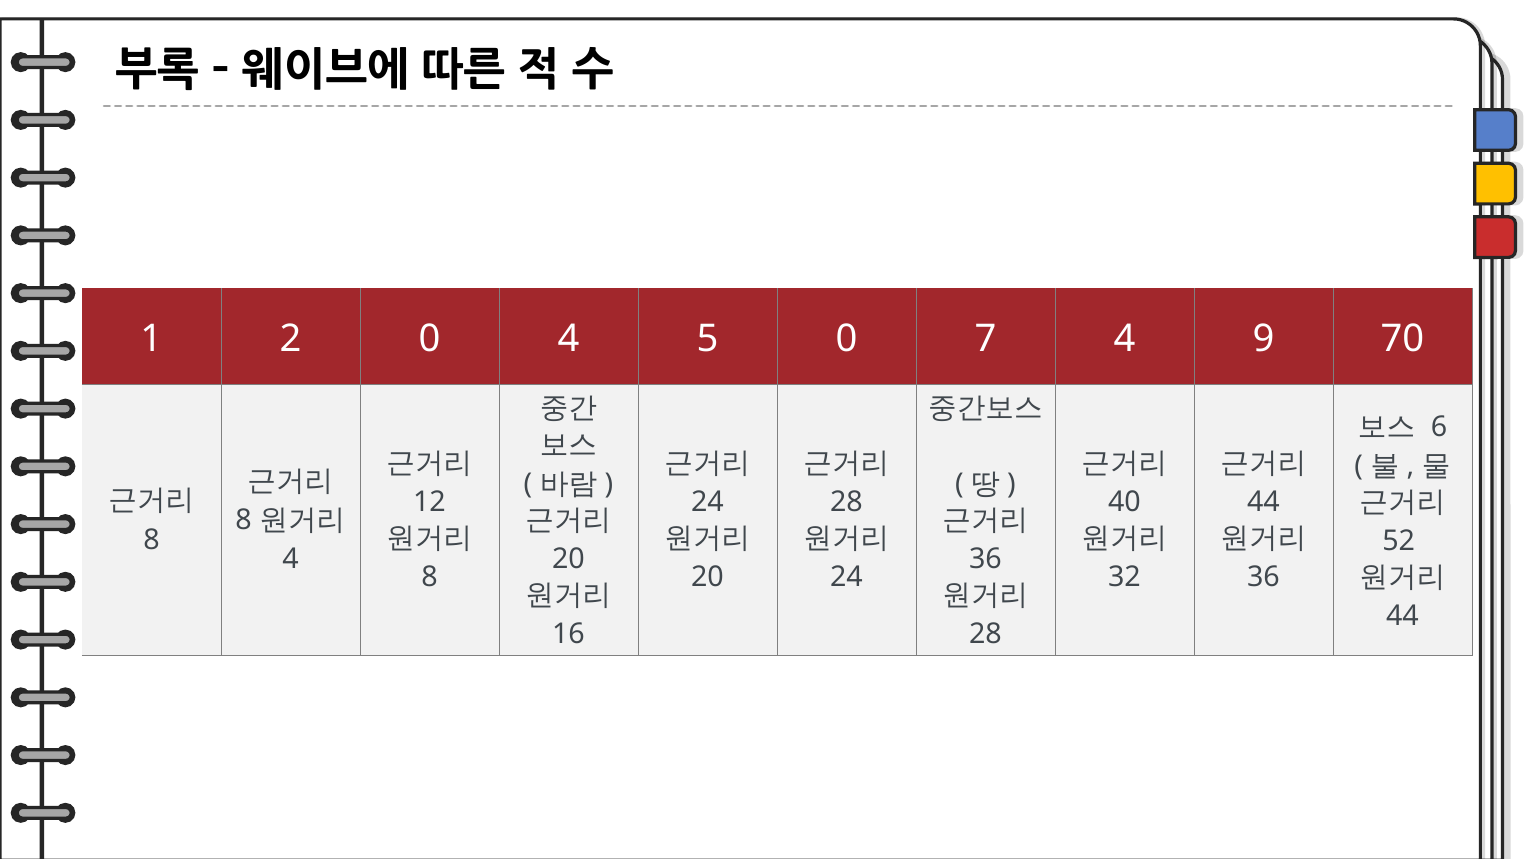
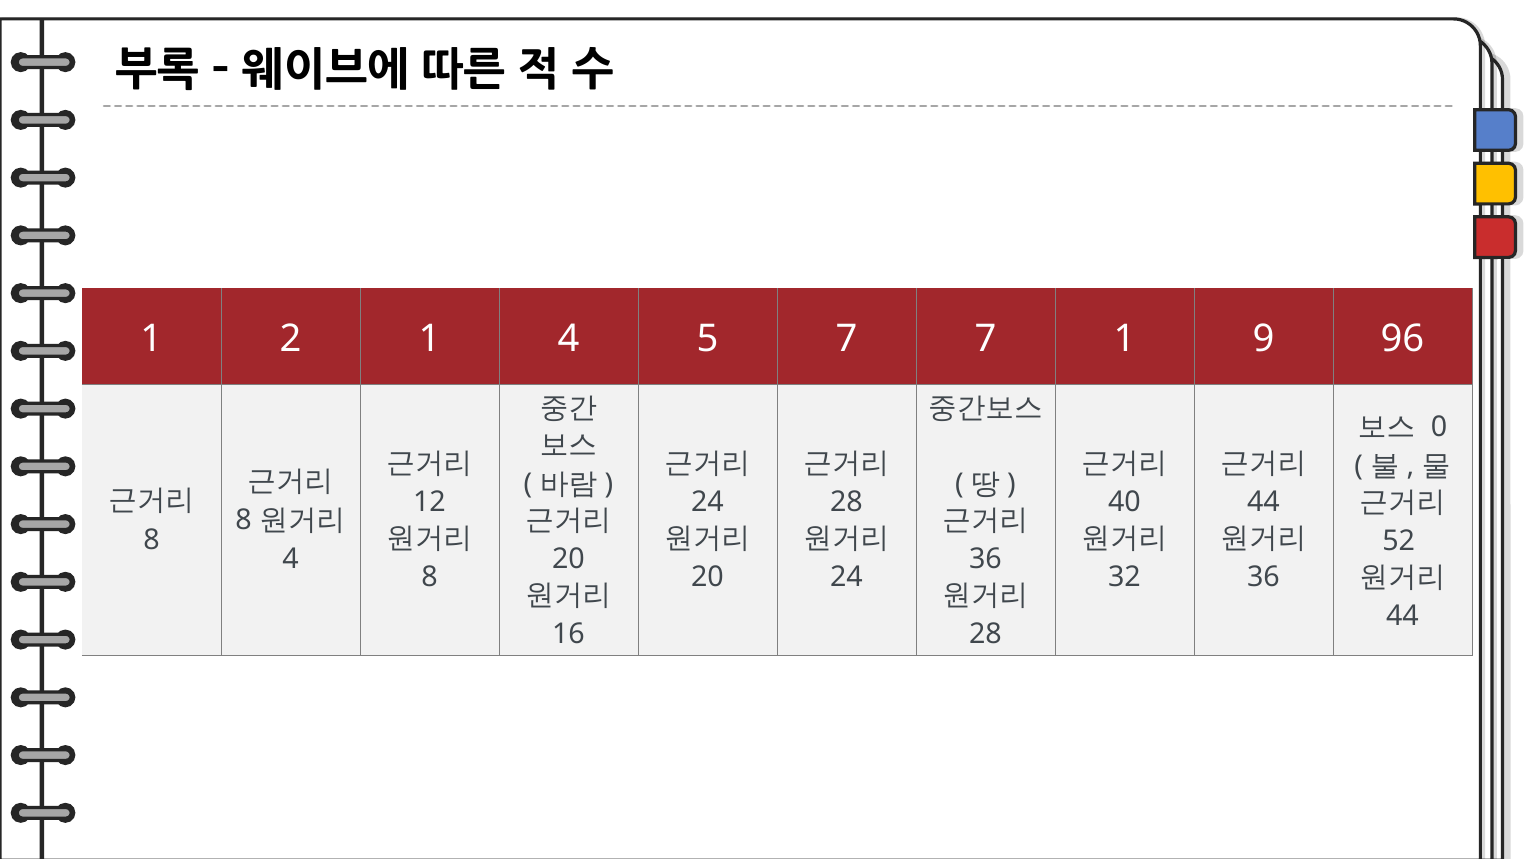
2 0: 0 -> 1
5 0: 0 -> 7
7 4: 4 -> 1
70: 70 -> 96
6: 6 -> 0
